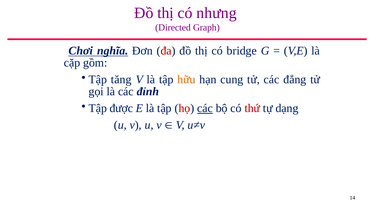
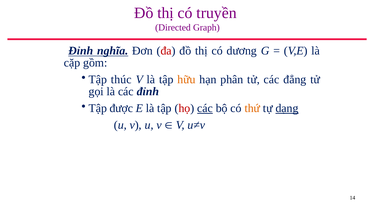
nhưng: nhưng -> truyền
Chơi at (81, 51): Chơi -> Đỉnh
bridge: bridge -> dương
tăng: tăng -> thúc
cung: cung -> phân
thứ colour: red -> orange
dạng underline: none -> present
